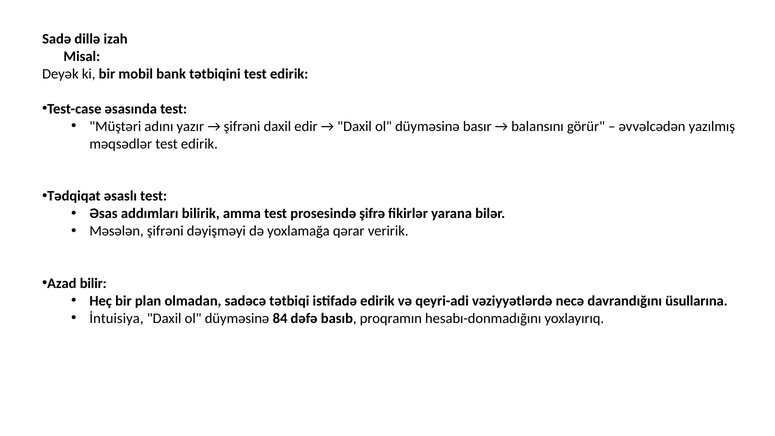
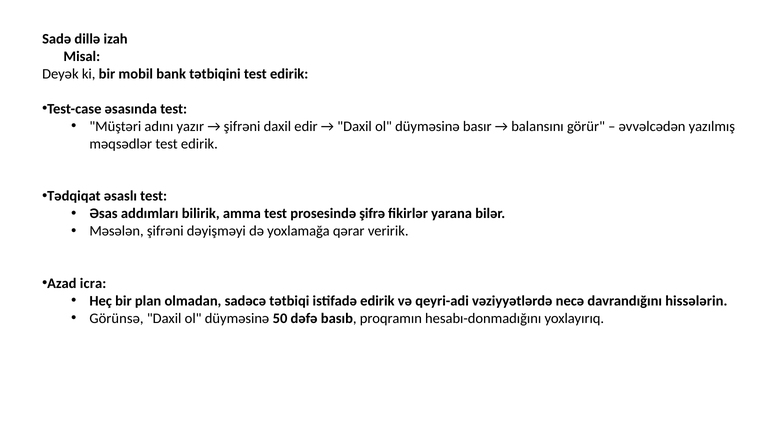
bilir: bilir -> icra
üsullarına: üsullarına -> hissələrin
İntuisiya: İntuisiya -> Görünsə
84: 84 -> 50
